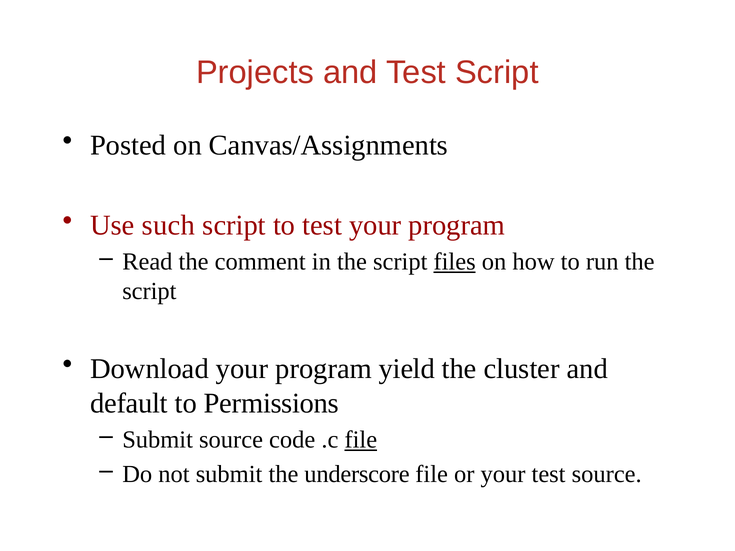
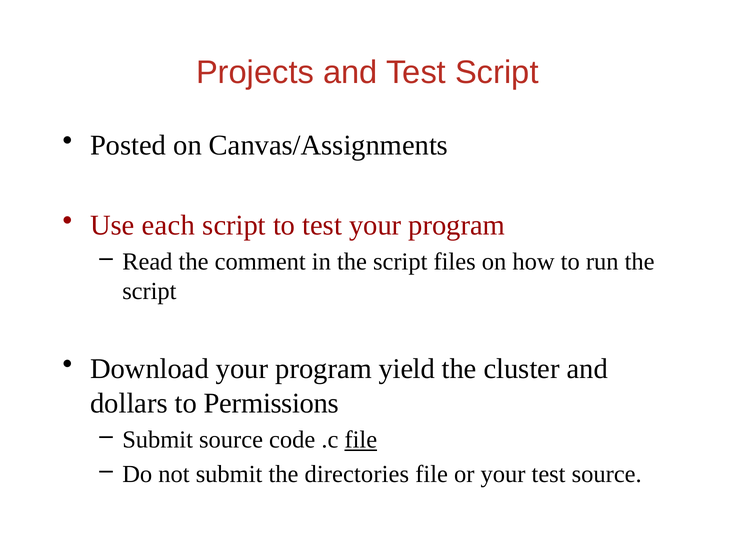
such: such -> each
files underline: present -> none
default: default -> dollars
underscore: underscore -> directories
